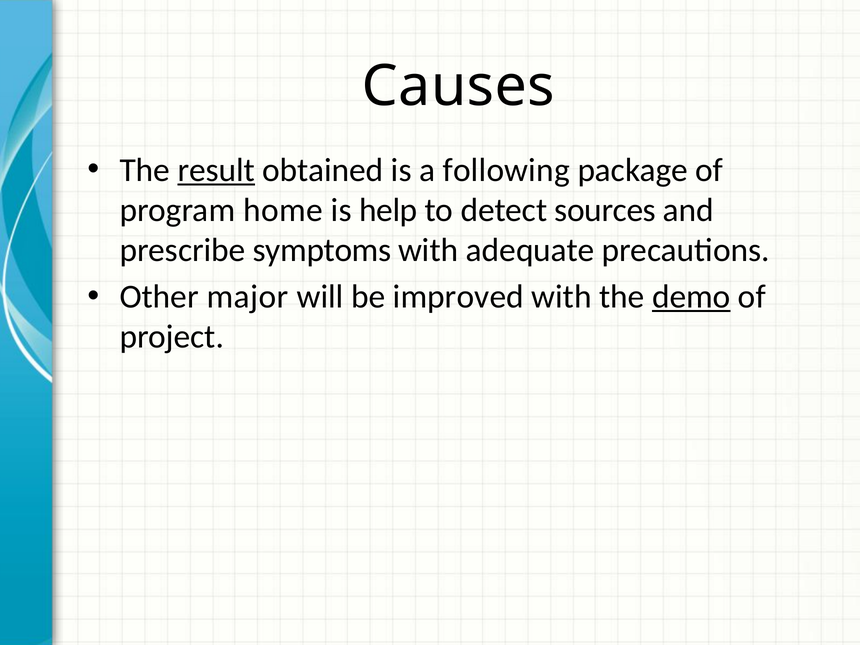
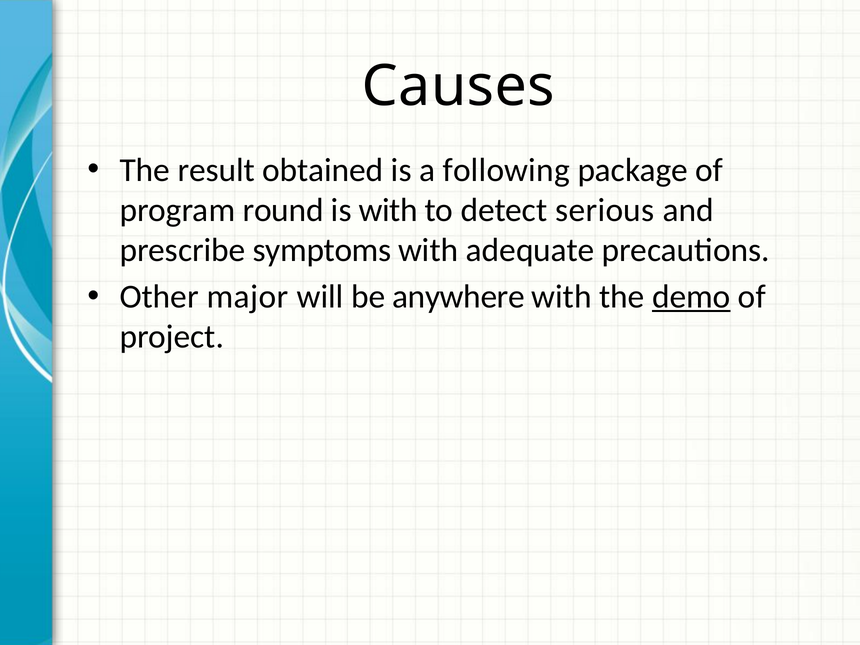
result underline: present -> none
home: home -> round
is help: help -> with
sources: sources -> serious
improved: improved -> anywhere
